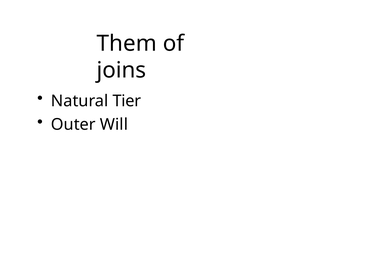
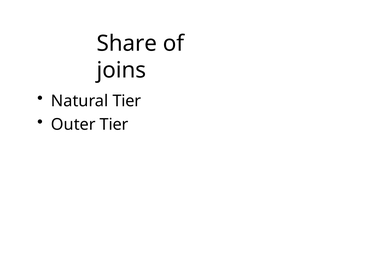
Them: Them -> Share
Outer Will: Will -> Tier
